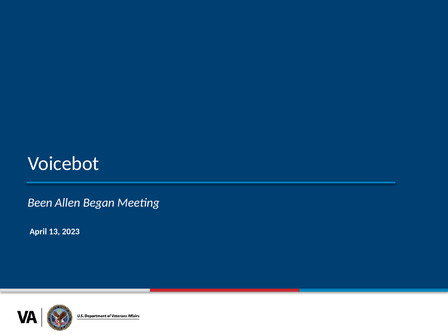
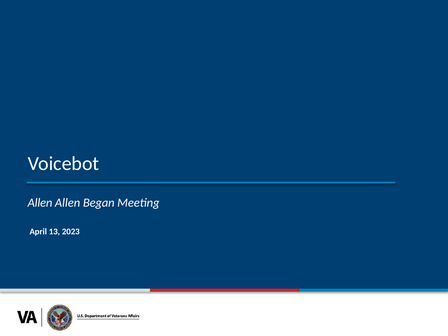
Been at (40, 203): Been -> Allen
